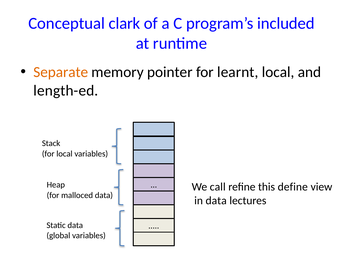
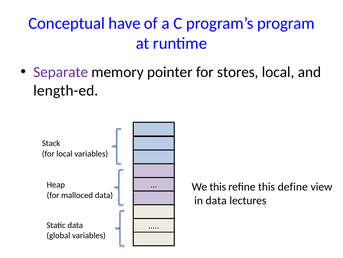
clark: clark -> have
included: included -> program
Separate colour: orange -> purple
learnt: learnt -> stores
We call: call -> this
